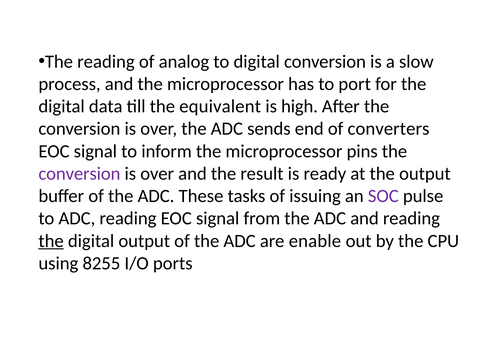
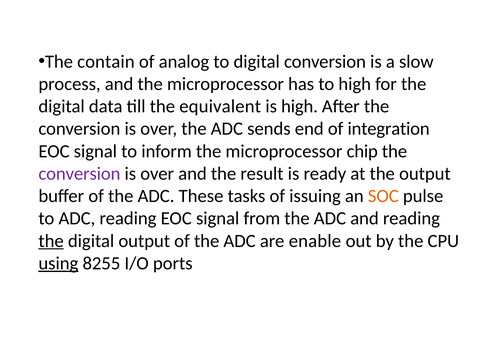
The reading: reading -> contain
to port: port -> high
converters: converters -> integration
pins: pins -> chip
SOC colour: purple -> orange
using underline: none -> present
